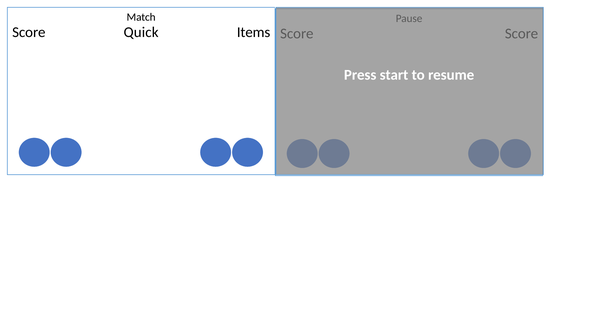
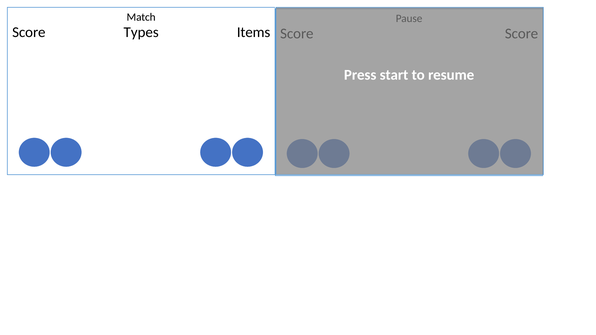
Quick: Quick -> Types
